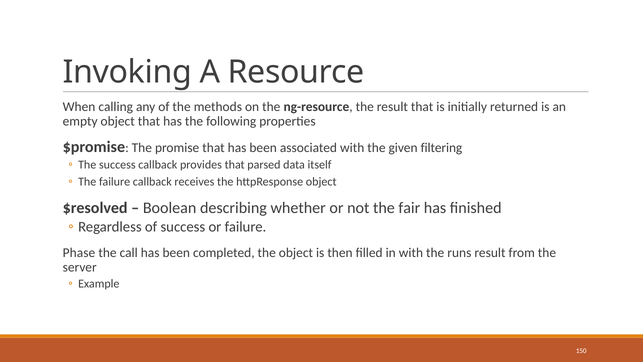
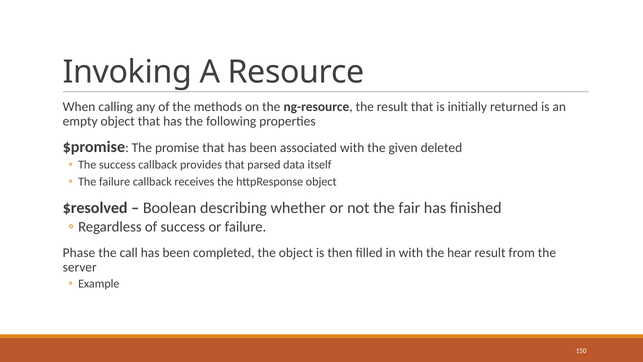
filtering: filtering -> deleted
runs: runs -> hear
